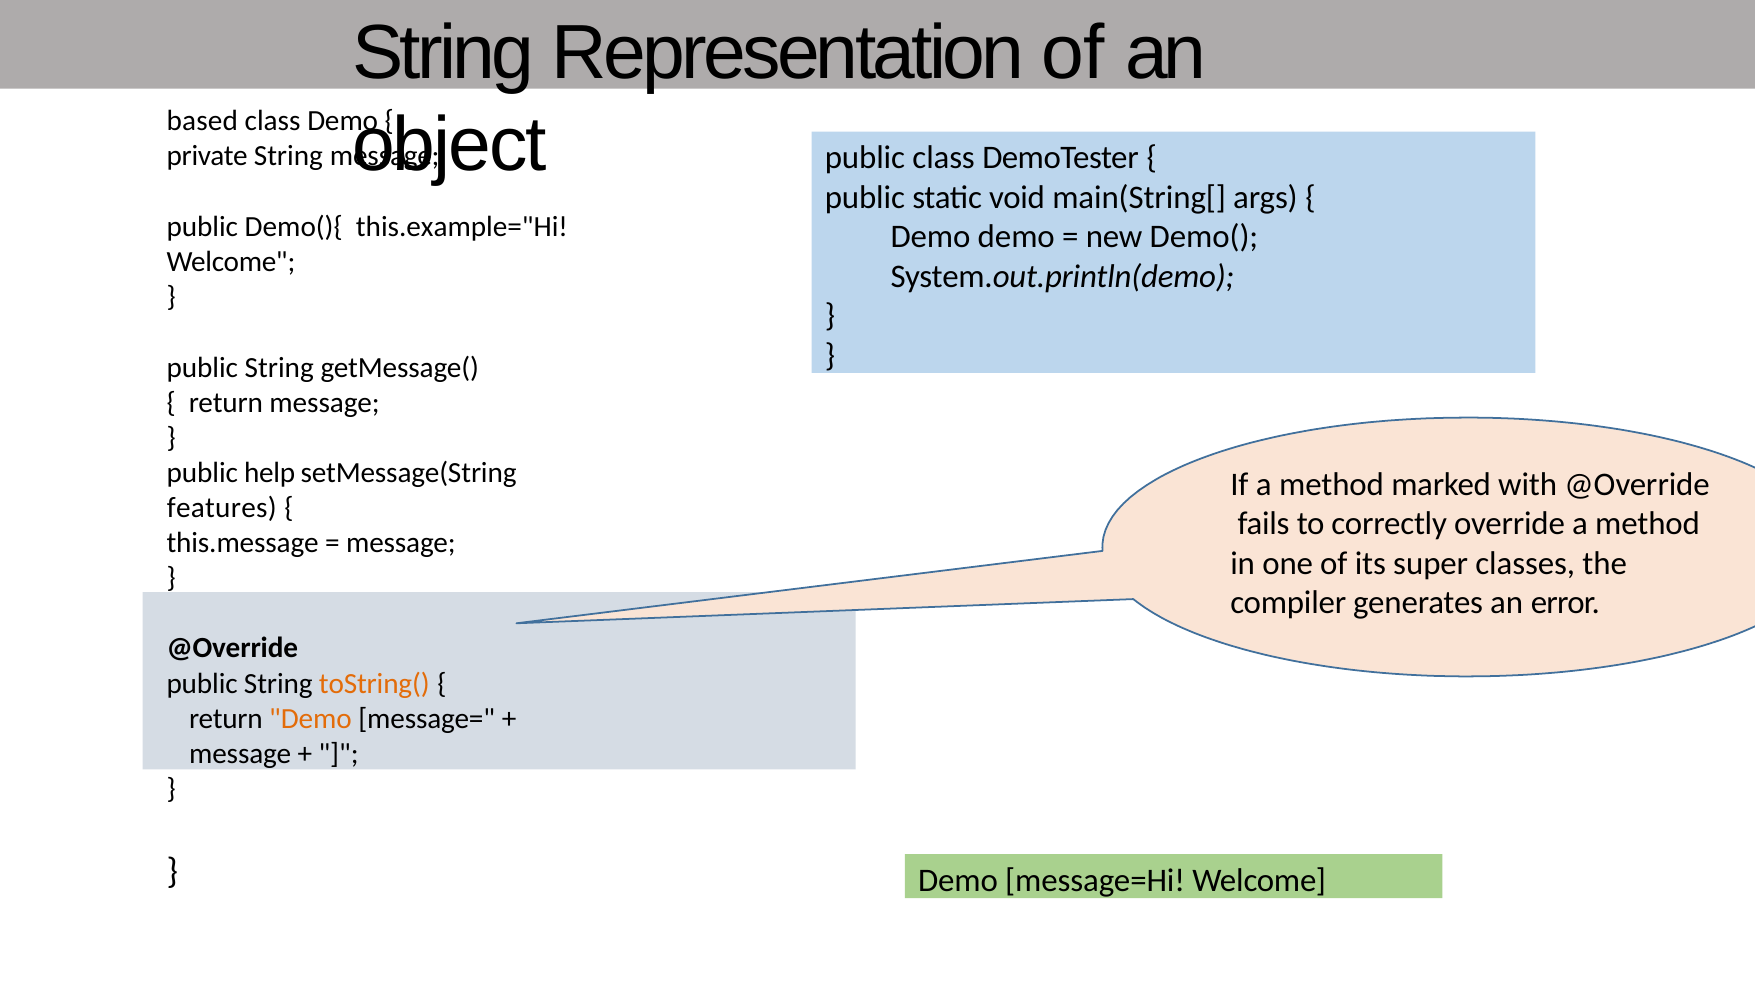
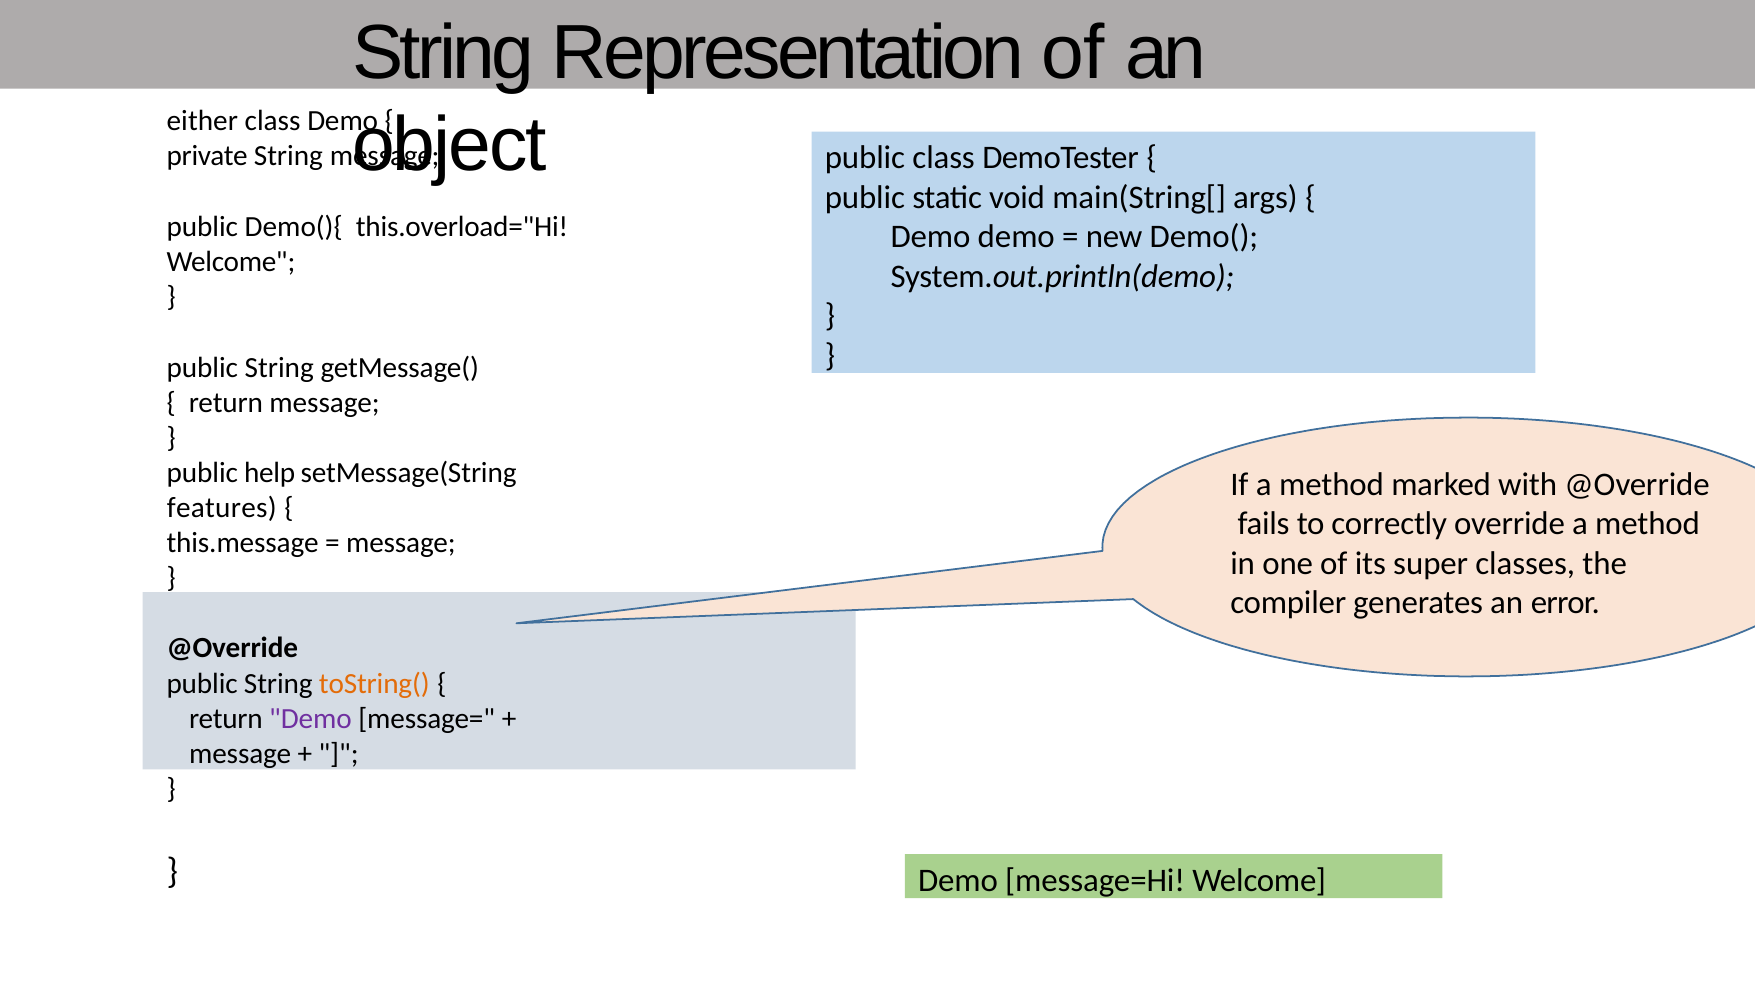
based: based -> either
this.example="Hi: this.example="Hi -> this.overload="Hi
Demo at (311, 719) colour: orange -> purple
